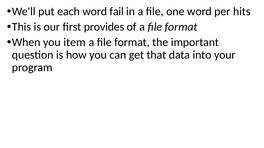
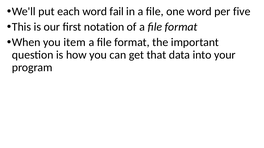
hits: hits -> five
provides: provides -> notation
